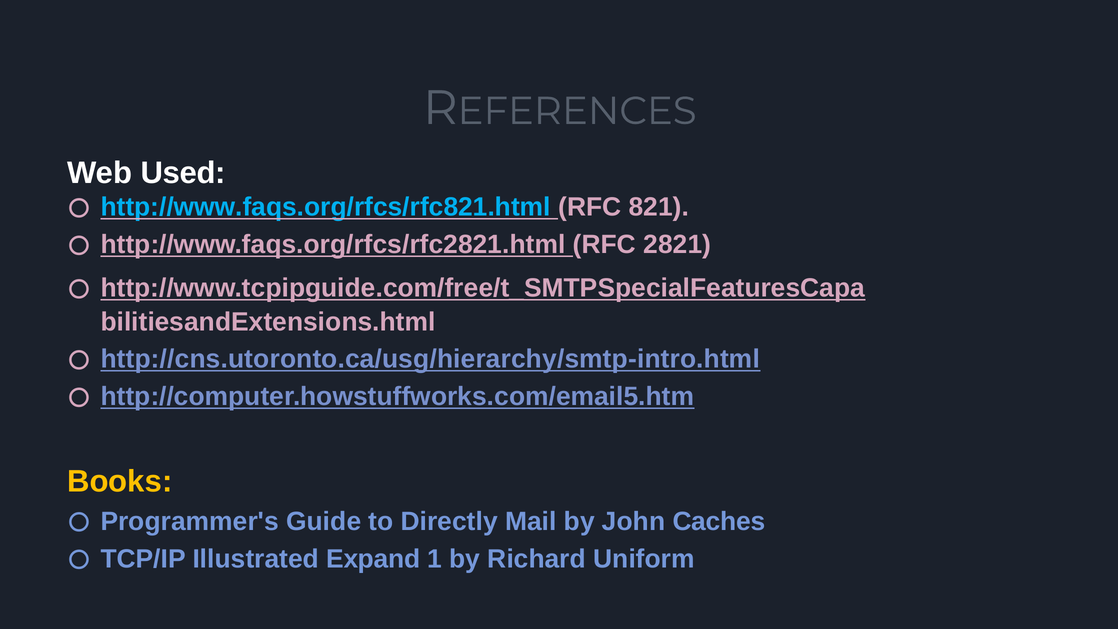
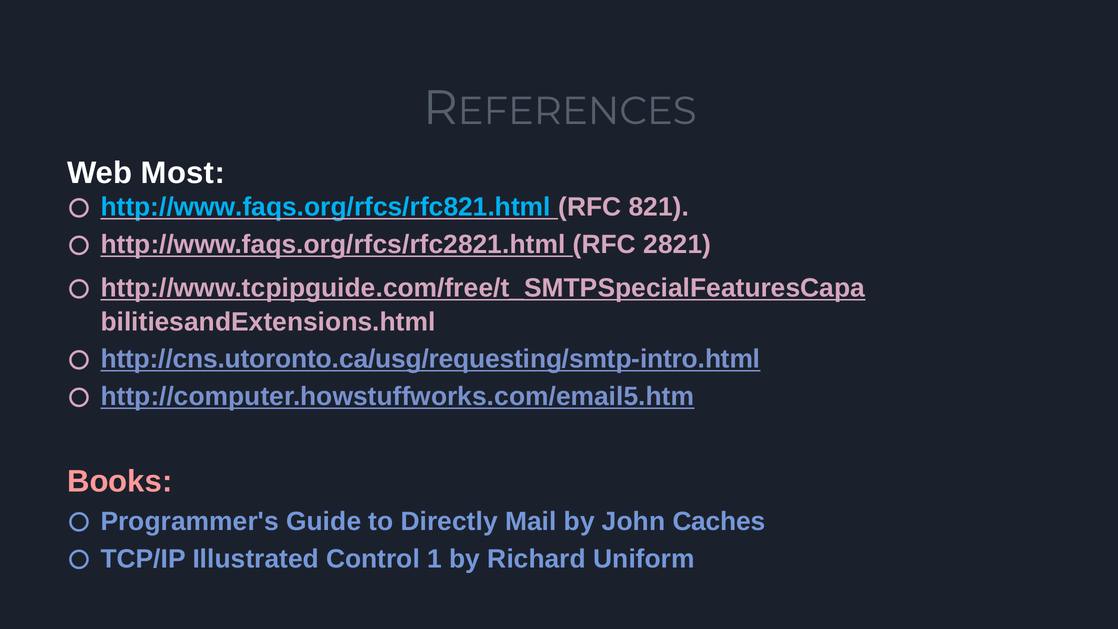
Used: Used -> Most
http://cns.utoronto.ca/usg/hierarchy/smtp-intro.html: http://cns.utoronto.ca/usg/hierarchy/smtp-intro.html -> http://cns.utoronto.ca/usg/requesting/smtp-intro.html
Books colour: yellow -> pink
Expand: Expand -> Control
